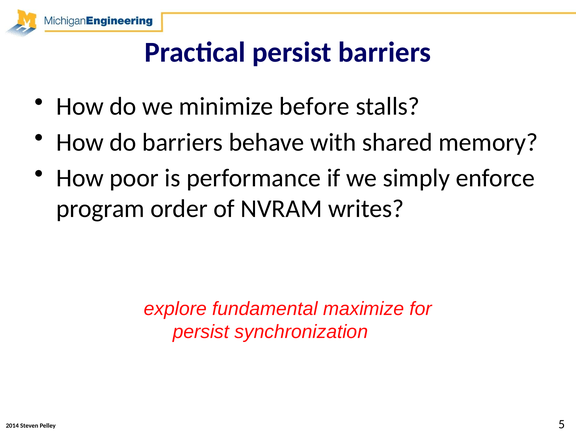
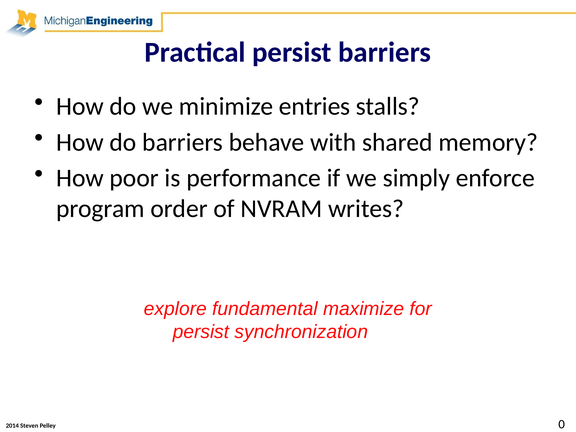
before: before -> entries
5: 5 -> 0
